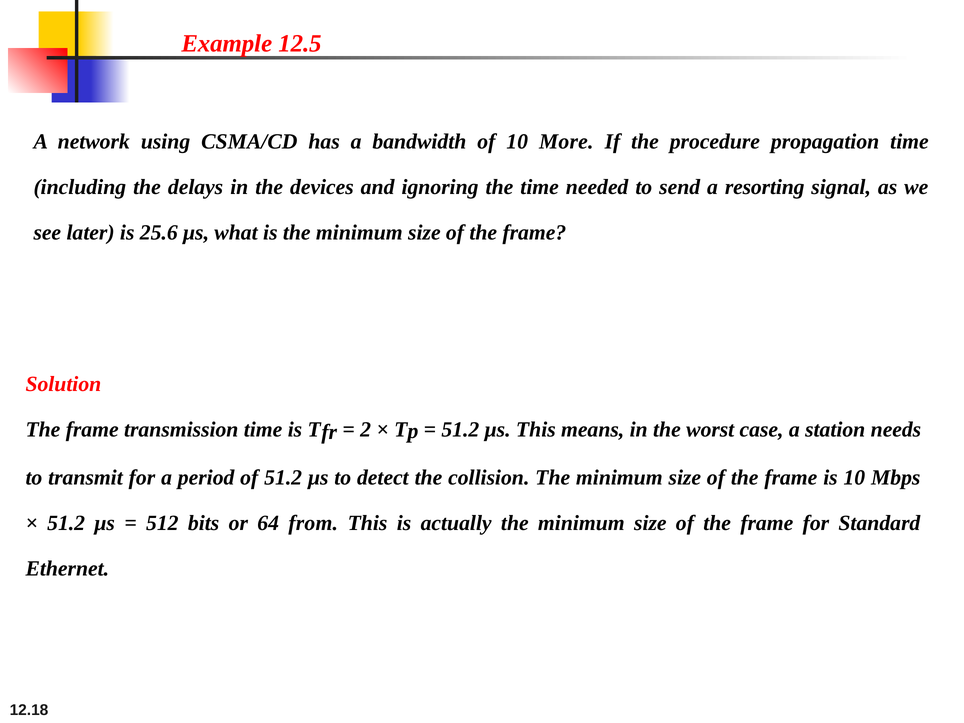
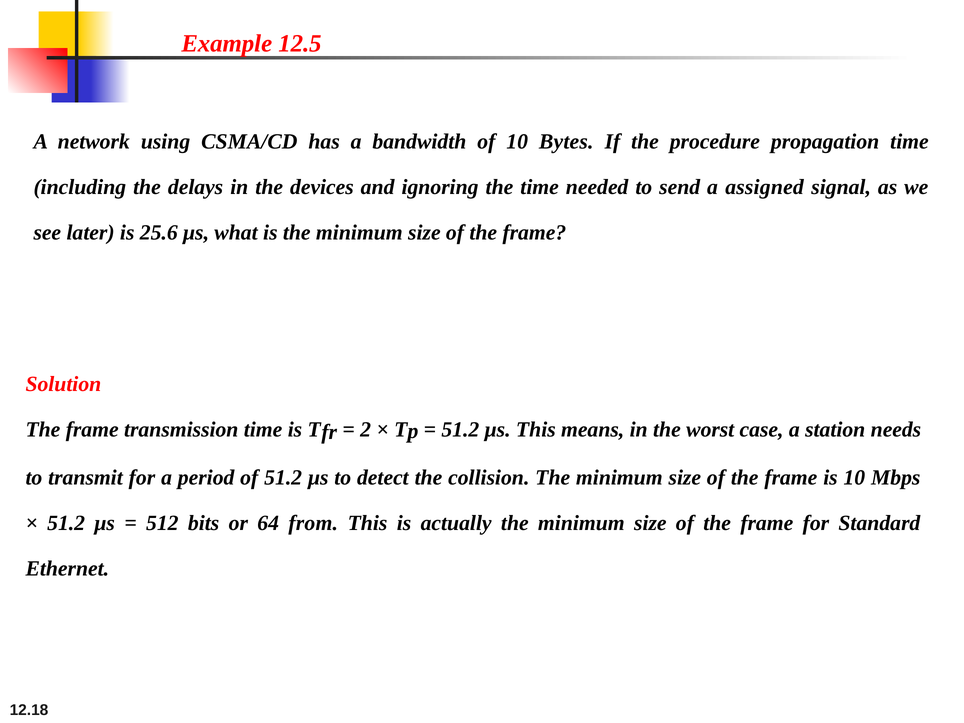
More: More -> Bytes
resorting: resorting -> assigned
